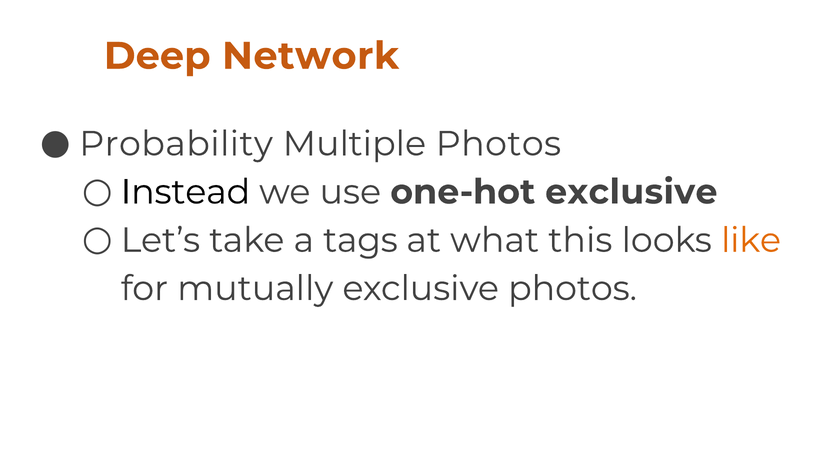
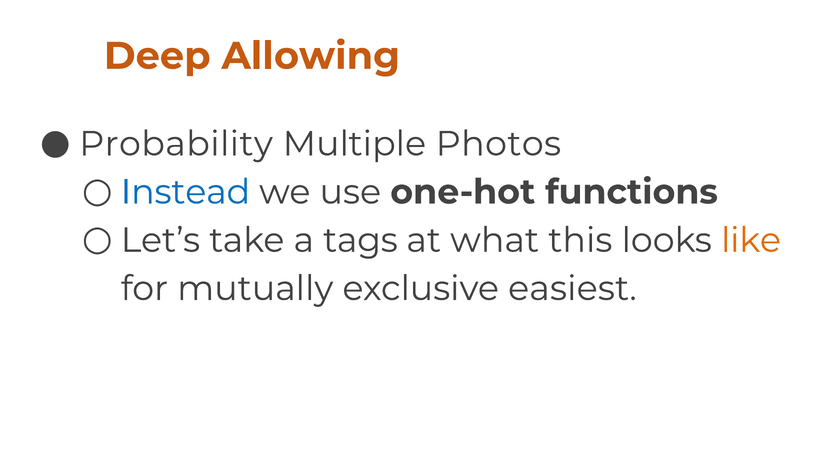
Network: Network -> Allowing
Instead colour: black -> blue
one-hot exclusive: exclusive -> functions
exclusive photos: photos -> easiest
